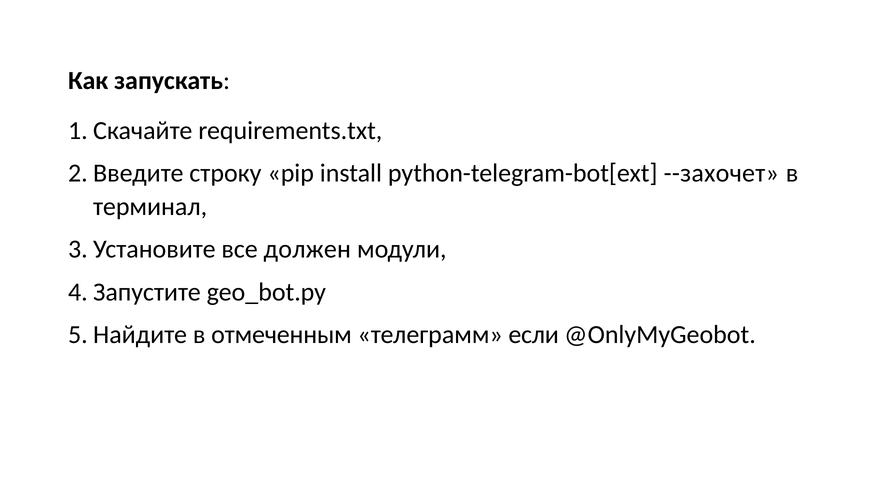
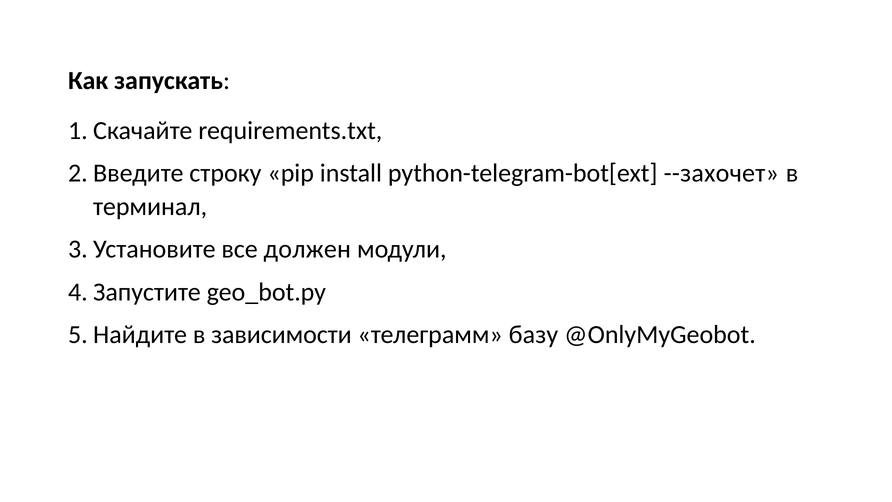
отмеченным: отмеченным -> зависимости
если: если -> базу
